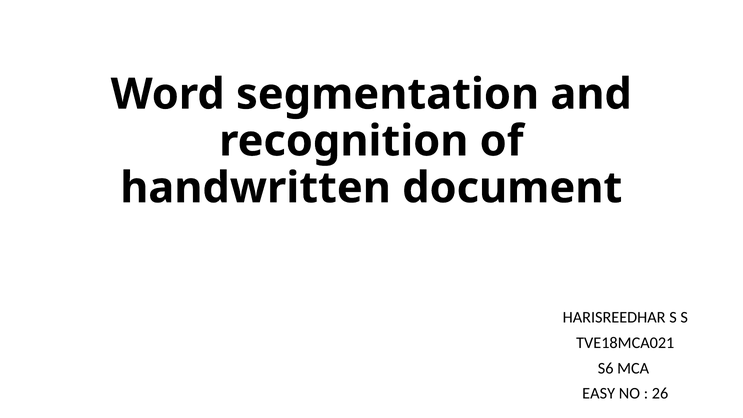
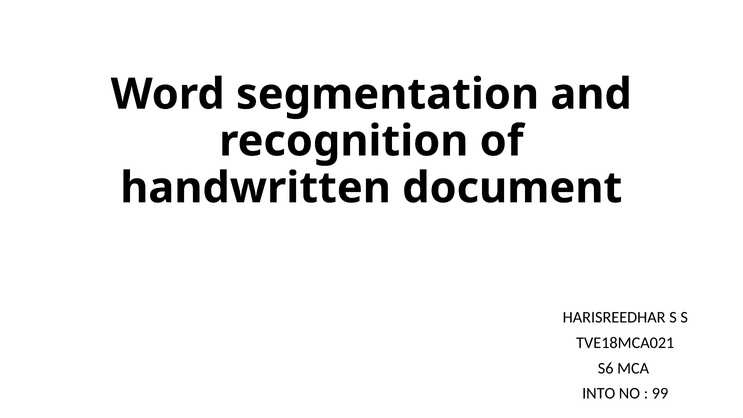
EASY: EASY -> INTO
26: 26 -> 99
